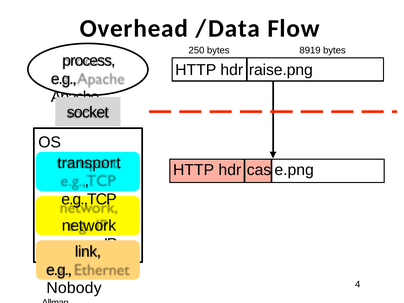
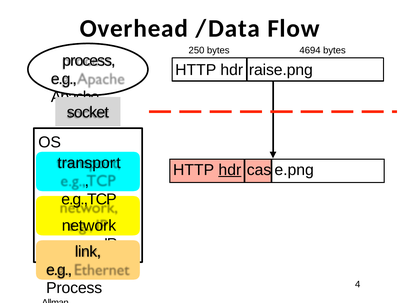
8919: 8919 -> 4694
hdr at (230, 170) underline: none -> present
Nobody at (74, 288): Nobody -> Process
